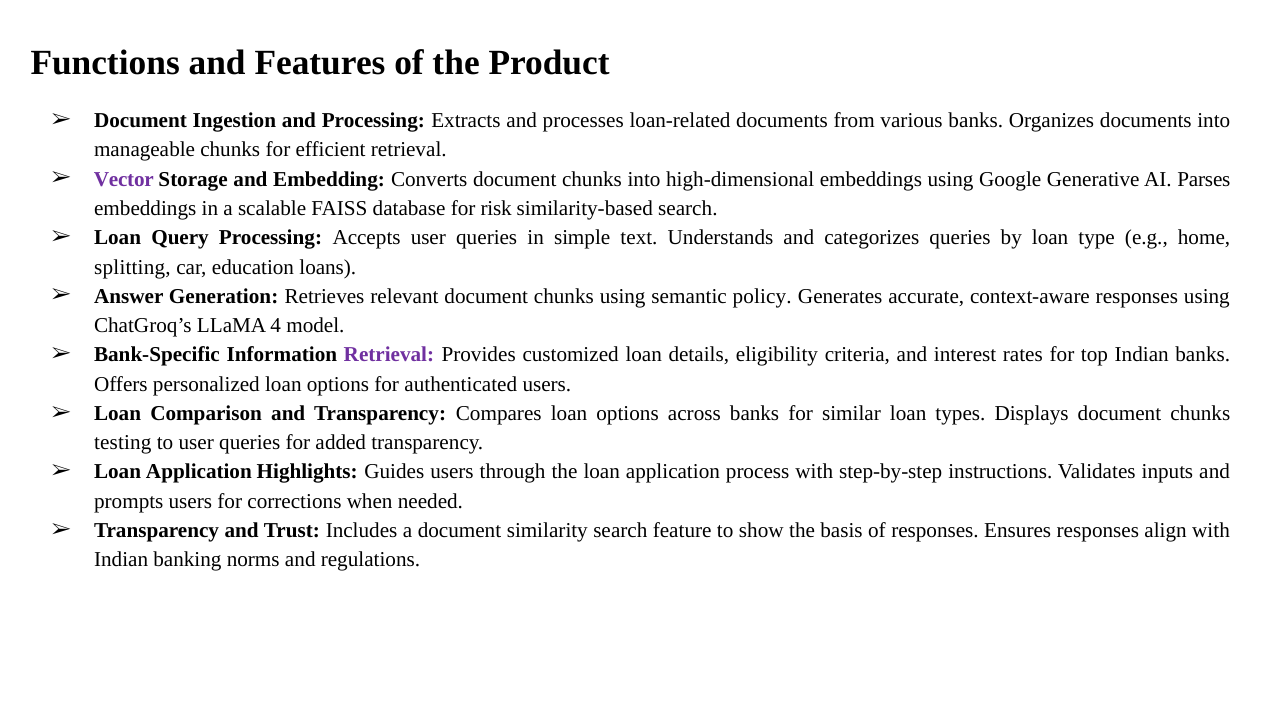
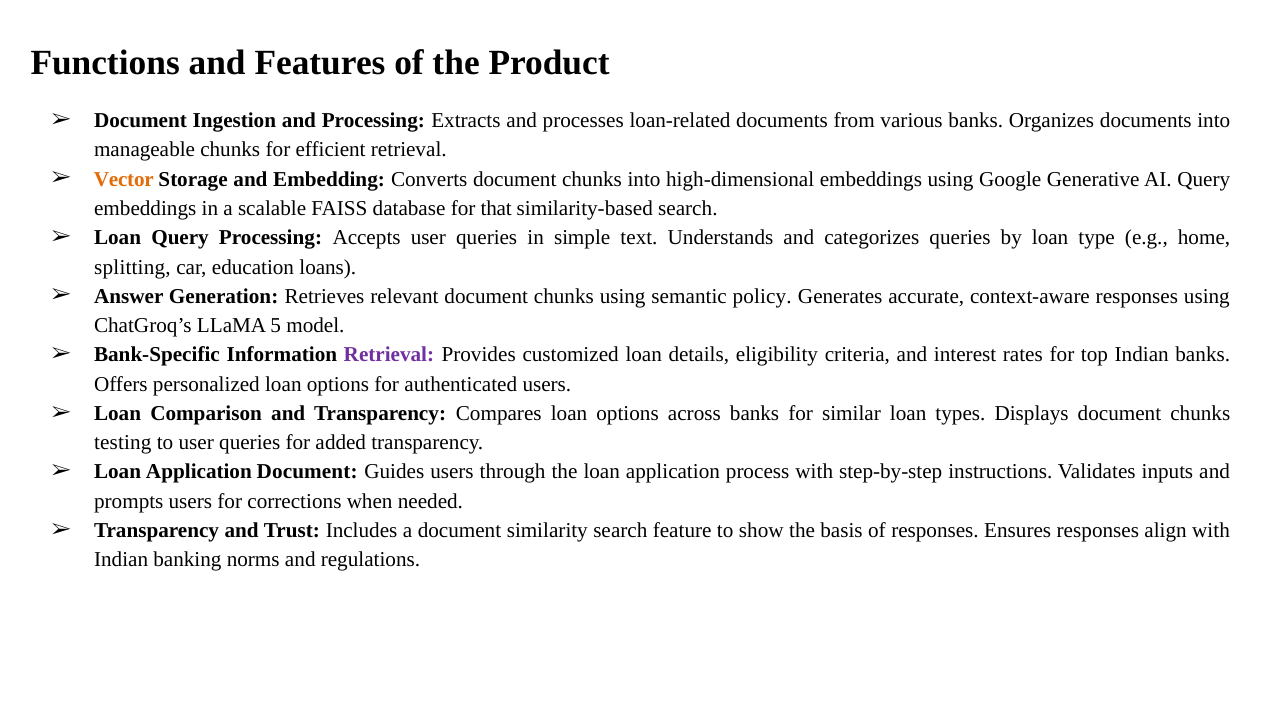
Vector colour: purple -> orange
AI Parses: Parses -> Query
risk: risk -> that
4: 4 -> 5
Application Highlights: Highlights -> Document
